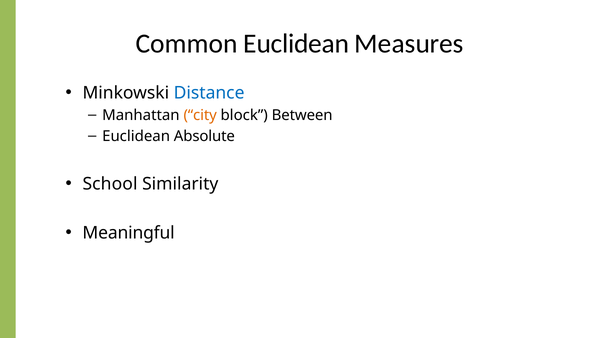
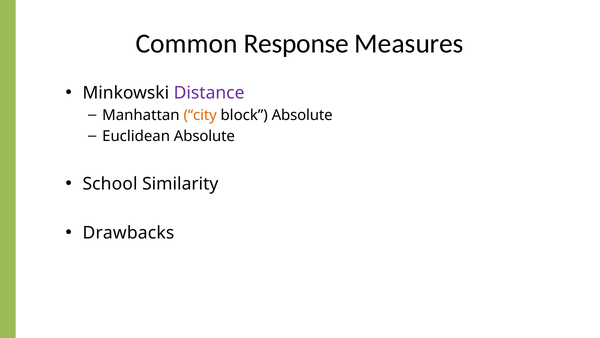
Common Euclidean: Euclidean -> Response
Distance colour: blue -> purple
block Between: Between -> Absolute
Meaningful: Meaningful -> Drawbacks
